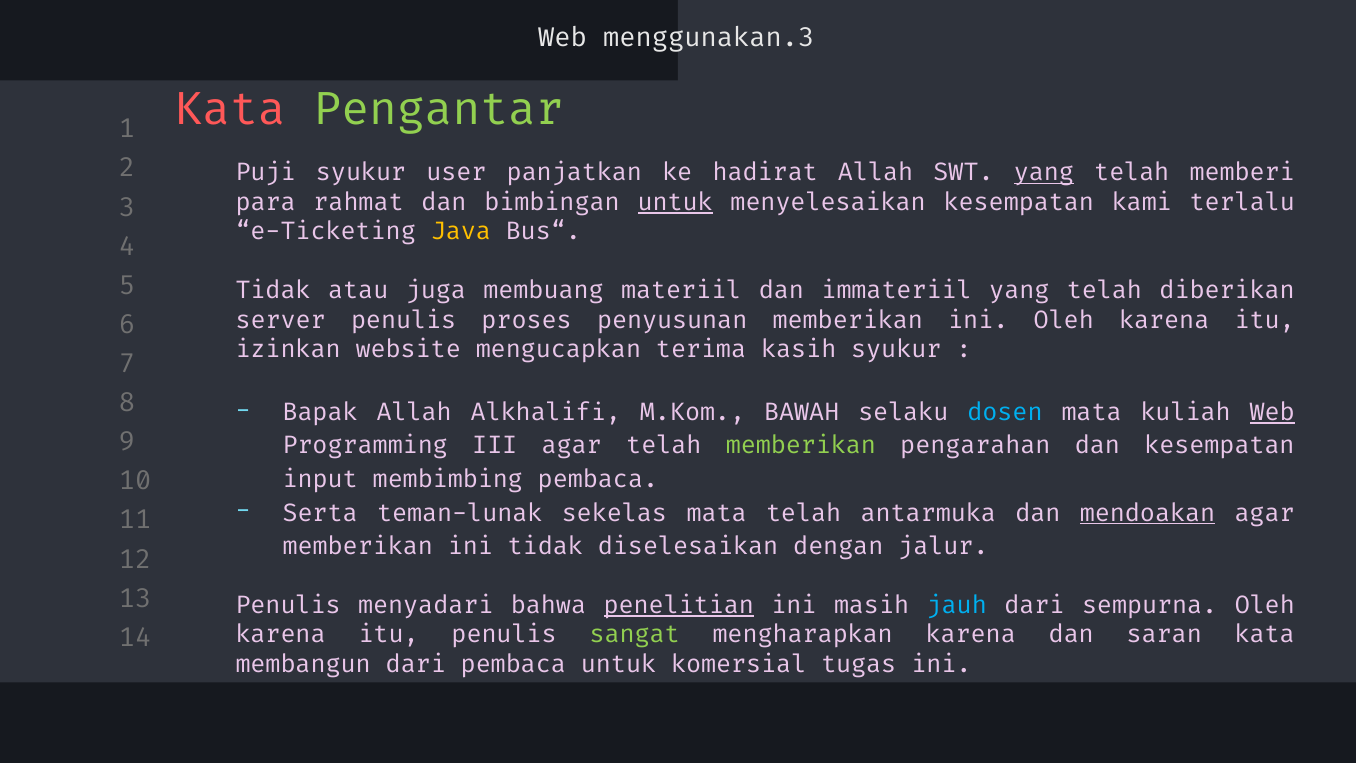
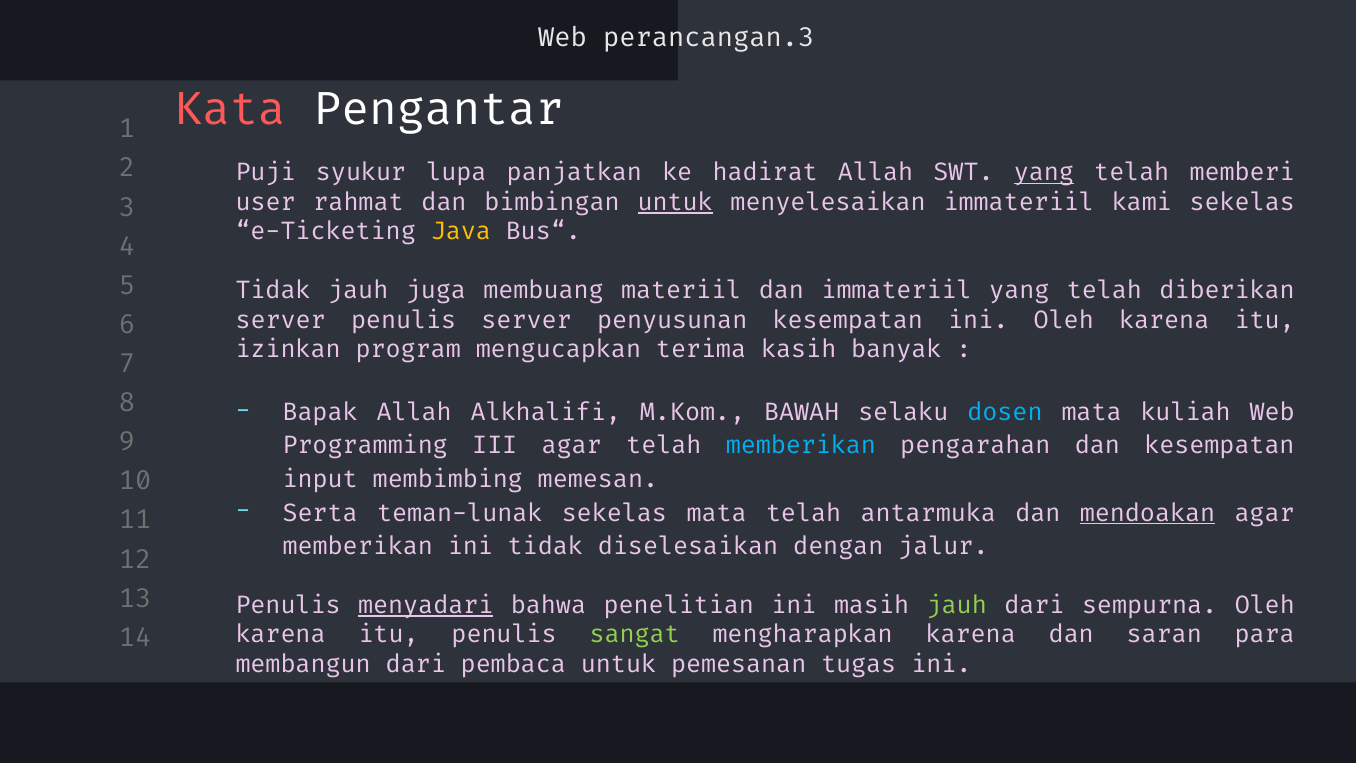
menggunakan.3: menggunakan.3 -> perancangan.3
Pengantar colour: light green -> white
user: user -> lupa
para: para -> user
menyelesaikan kesempatan: kesempatan -> immateriil
kami terlalu: terlalu -> sekelas
Tidak atau: atau -> jauh
penulis proses: proses -> server
penyusunan memberikan: memberikan -> kesempatan
website: website -> program
kasih syukur: syukur -> banyak
Web at (1272, 412) underline: present -> none
memberikan at (801, 446) colour: light green -> light blue
membimbing pembaca: pembaca -> memesan
menyadari underline: none -> present
penelitian underline: present -> none
jauh at (957, 605) colour: light blue -> light green
saran kata: kata -> para
komersial: komersial -> pemesanan
